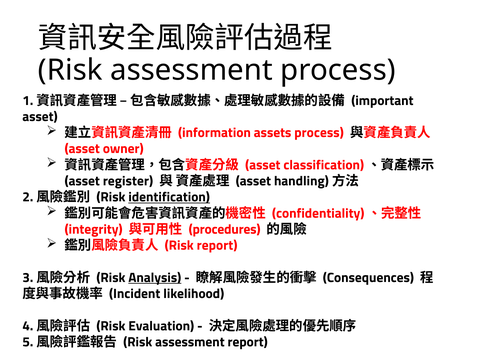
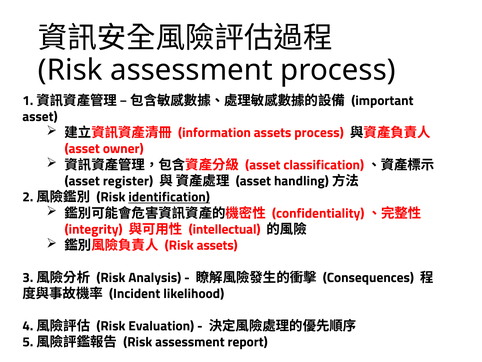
procedures: procedures -> intellectual
Risk report: report -> assets
Analysis underline: present -> none
